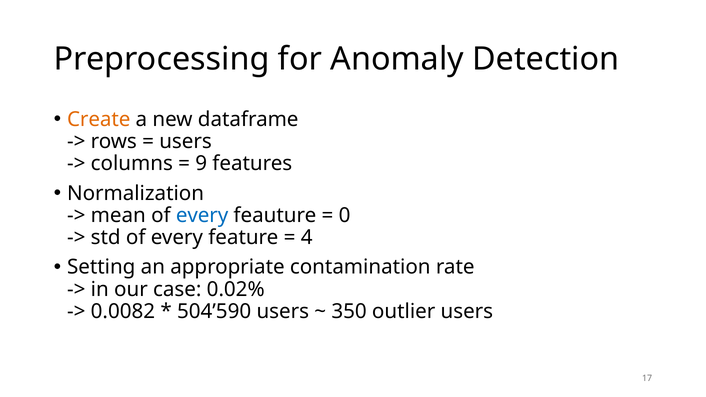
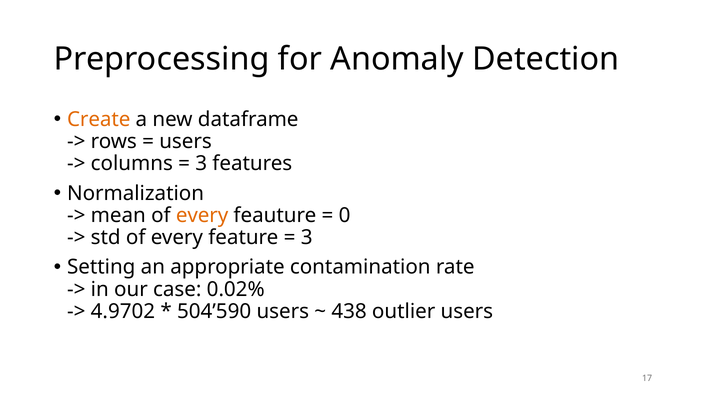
9 at (201, 164): 9 -> 3
every at (202, 215) colour: blue -> orange
4 at (307, 238): 4 -> 3
0.0082: 0.0082 -> 4.9702
350: 350 -> 438
